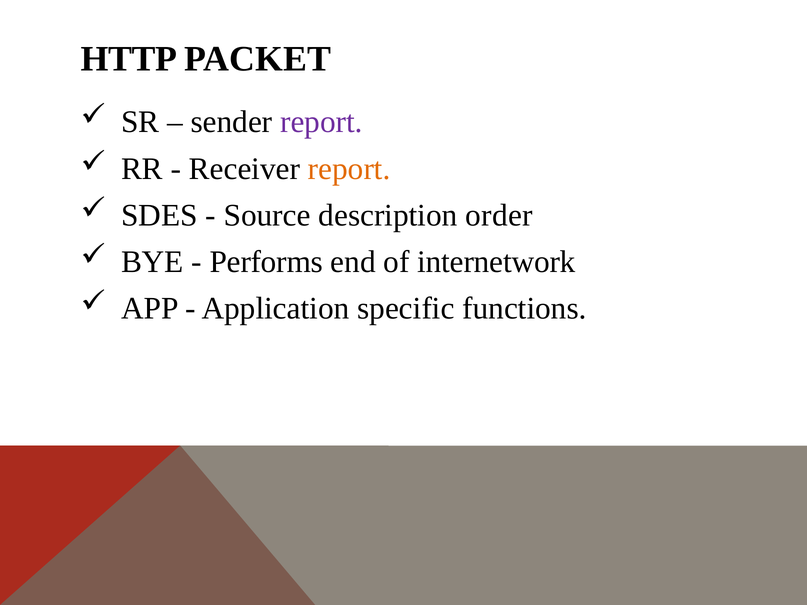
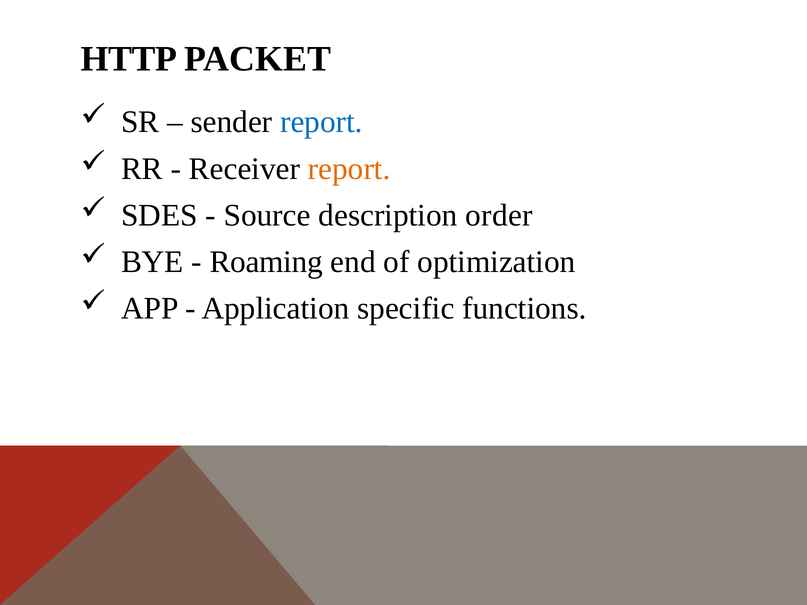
report at (321, 122) colour: purple -> blue
Performs: Performs -> Roaming
internetwork: internetwork -> optimization
